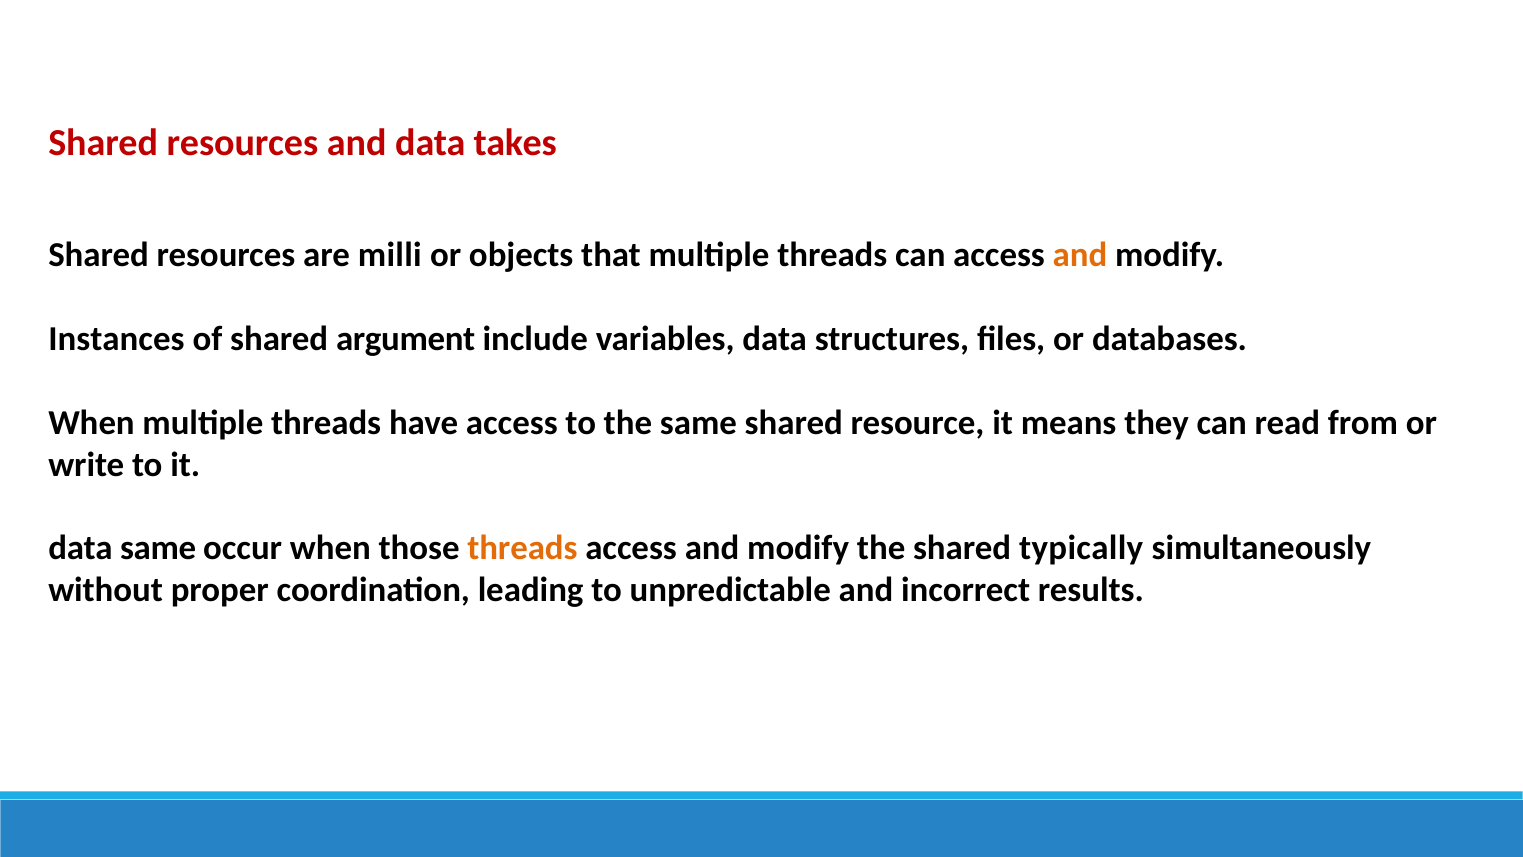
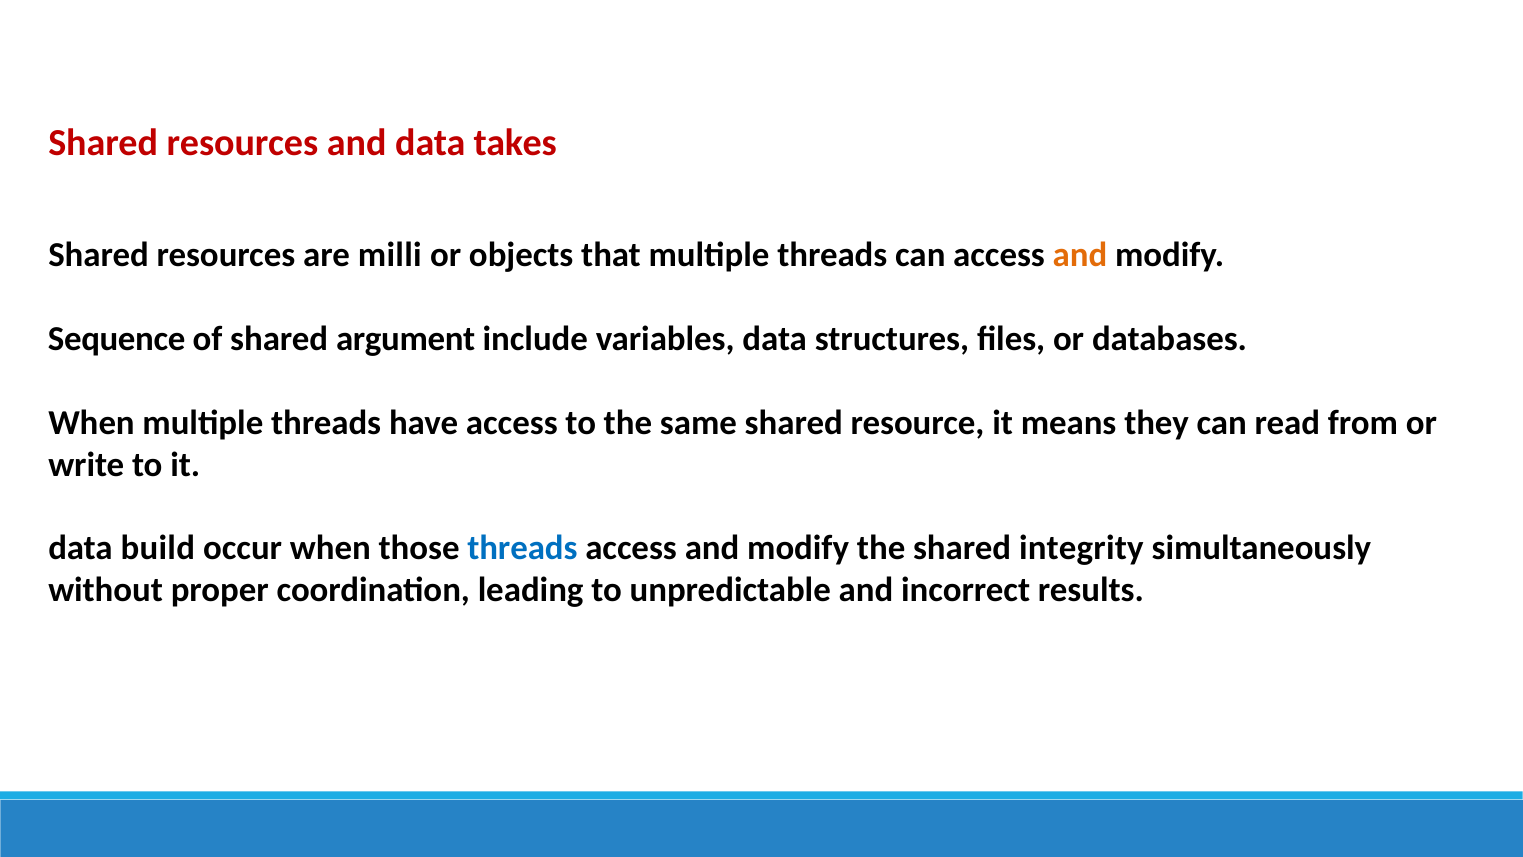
Instances: Instances -> Sequence
data same: same -> build
threads at (522, 548) colour: orange -> blue
typically: typically -> integrity
